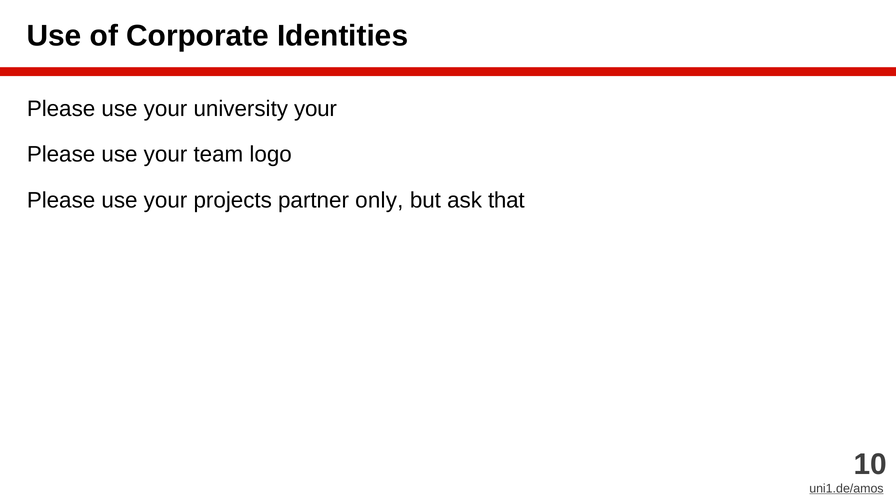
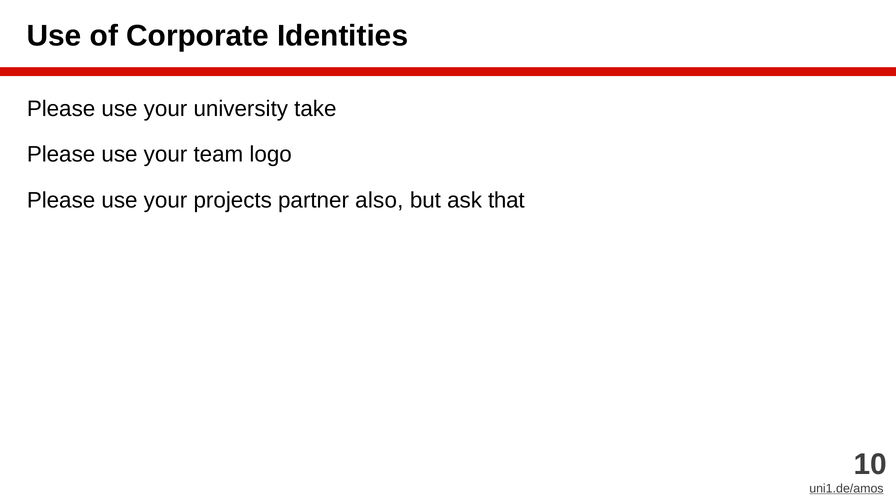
university your: your -> take
only: only -> also
